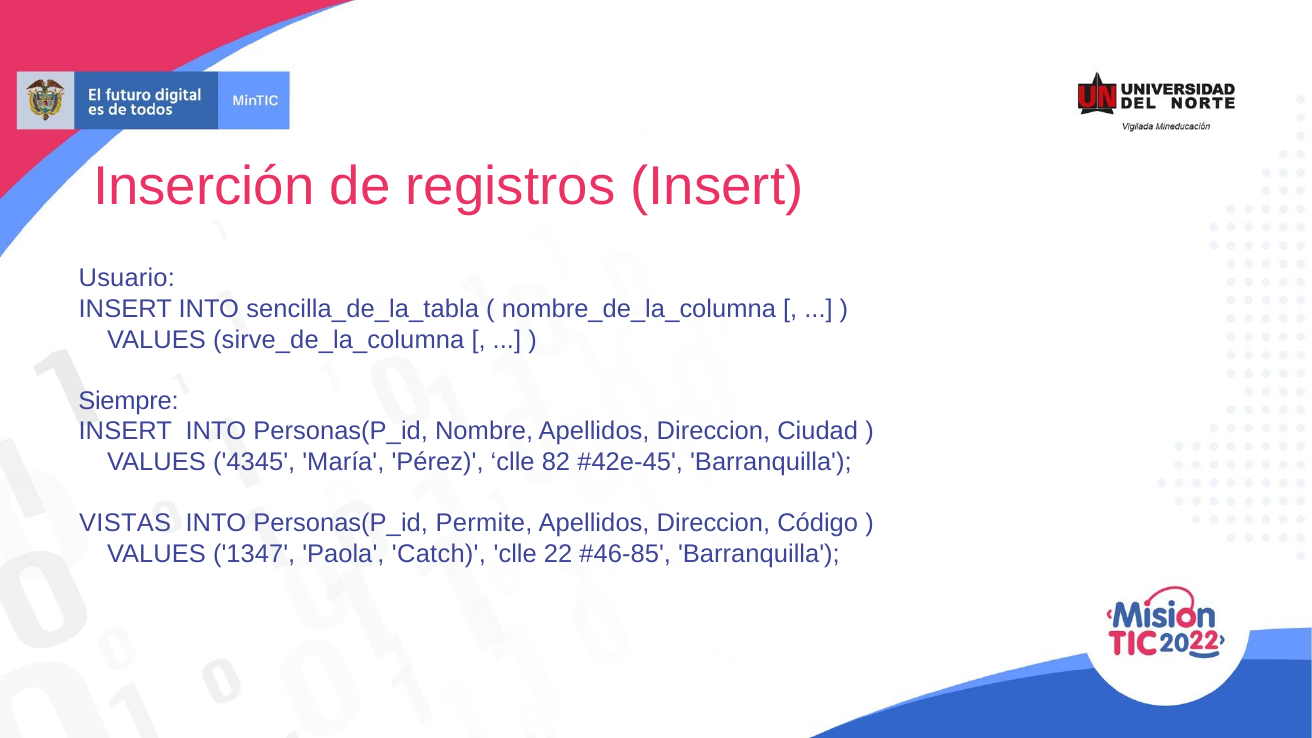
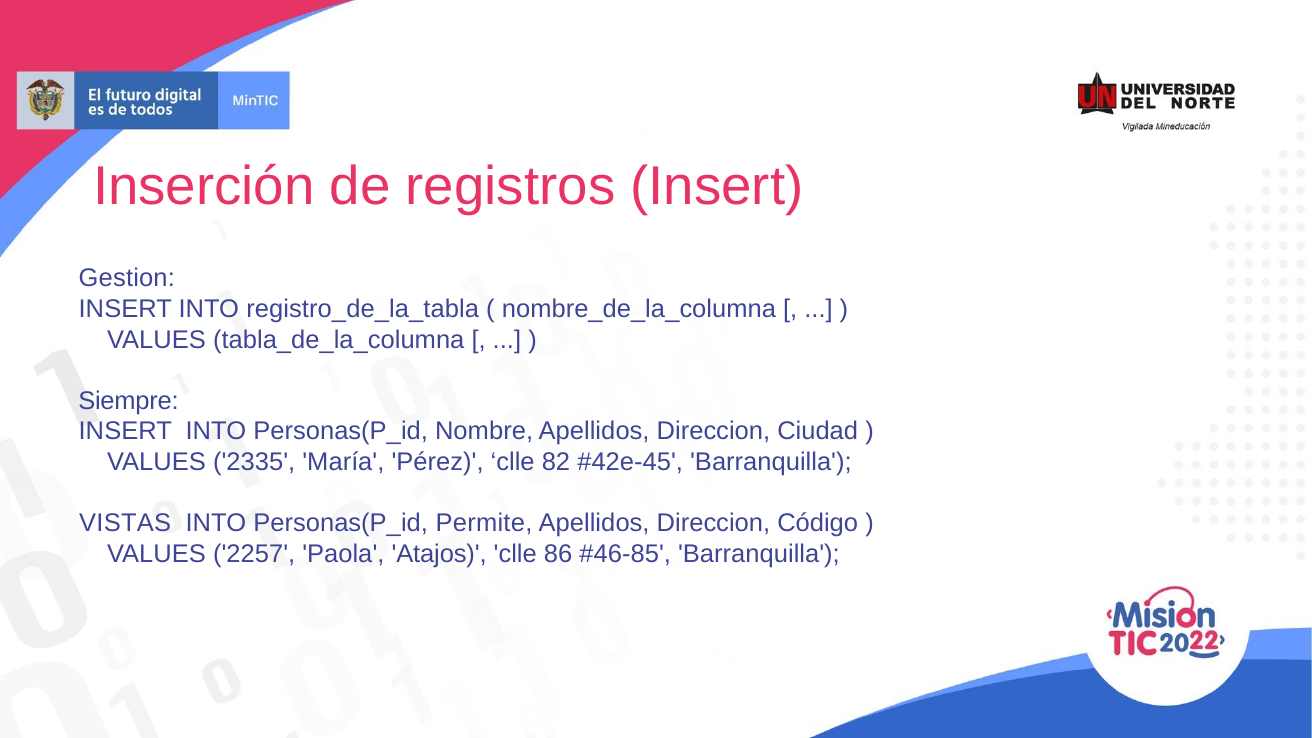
Usuario: Usuario -> Gestion
sencilla_de_la_tabla: sencilla_de_la_tabla -> registro_de_la_tabla
sirve_de_la_columna: sirve_de_la_columna -> tabla_de_la_columna
4345: 4345 -> 2335
1347: 1347 -> 2257
Catch: Catch -> Atajos
22: 22 -> 86
